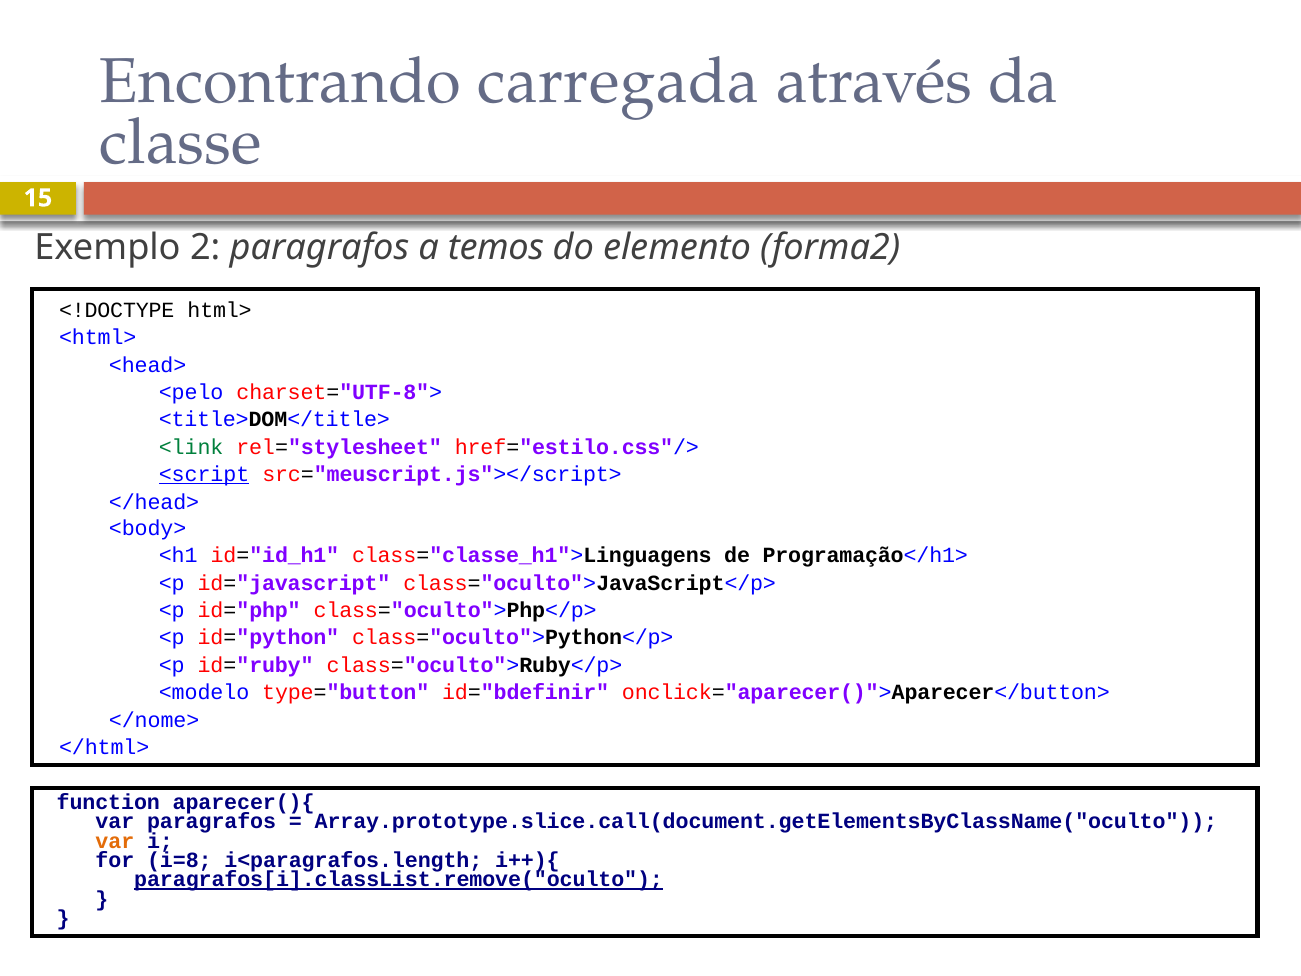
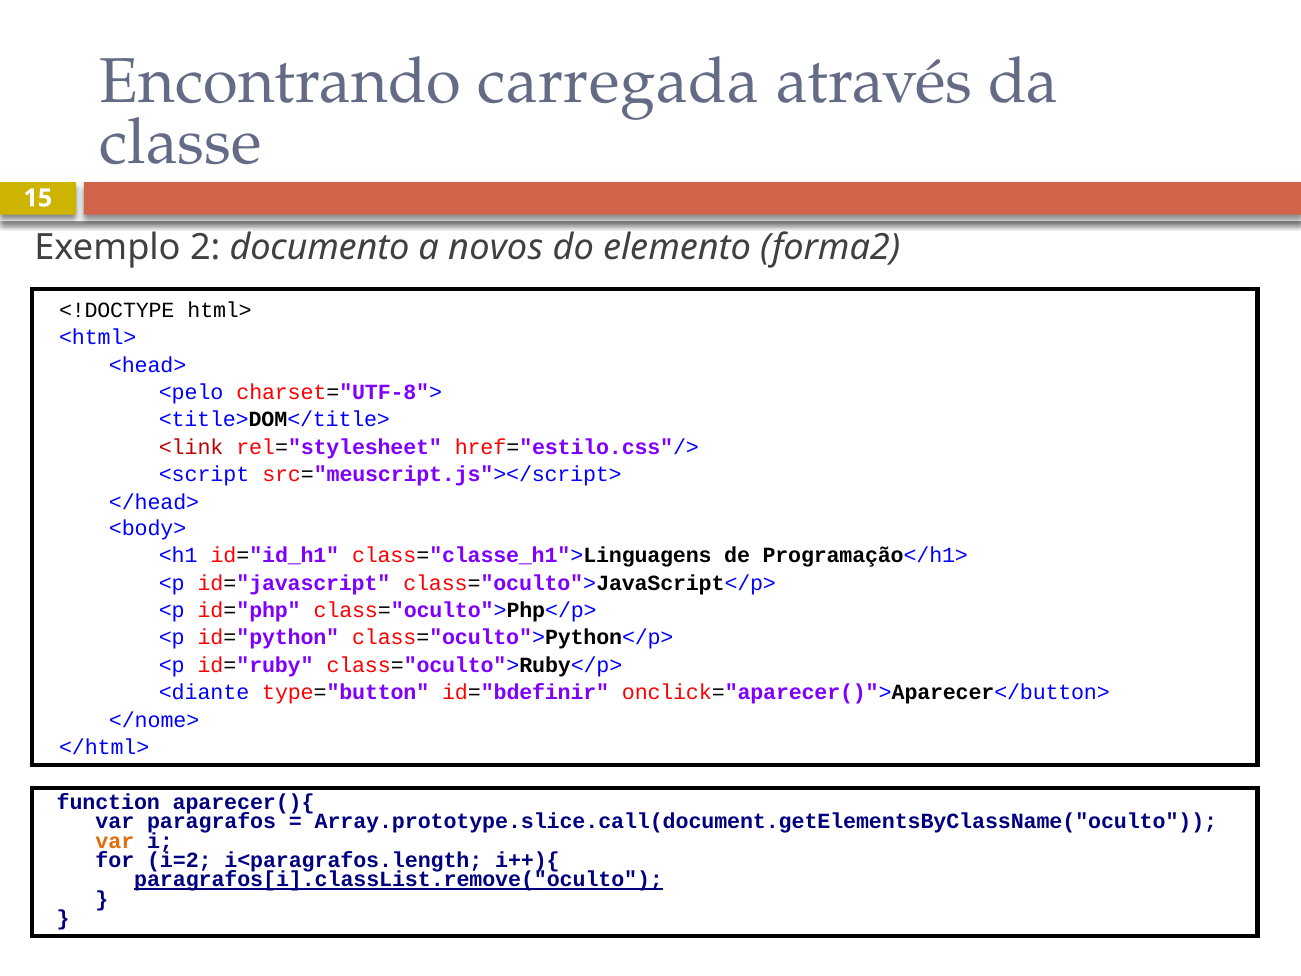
2 paragrafos: paragrafos -> documento
temos: temos -> novos
<link colour: green -> red
<script underline: present -> none
<modelo: <modelo -> <diante
i=8: i=8 -> i=2
